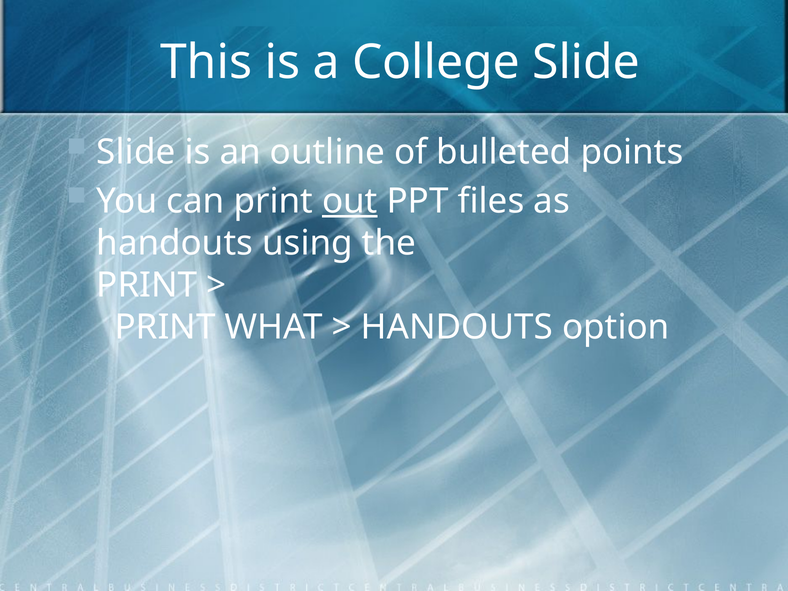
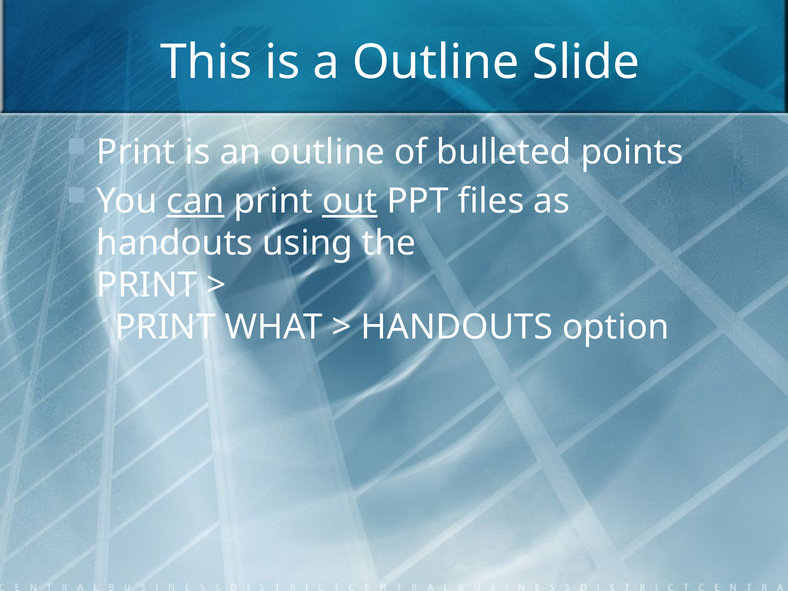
a College: College -> Outline
Slide at (136, 152): Slide -> Print
can underline: none -> present
